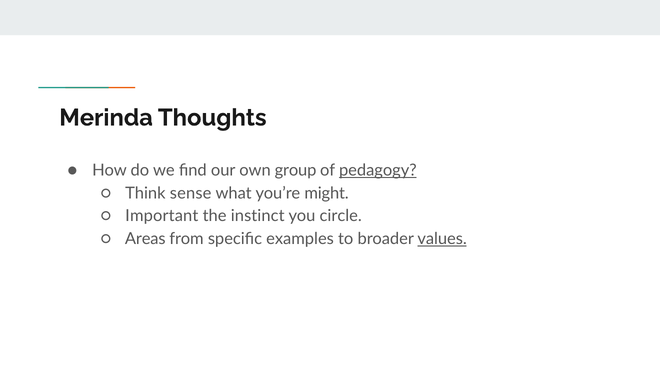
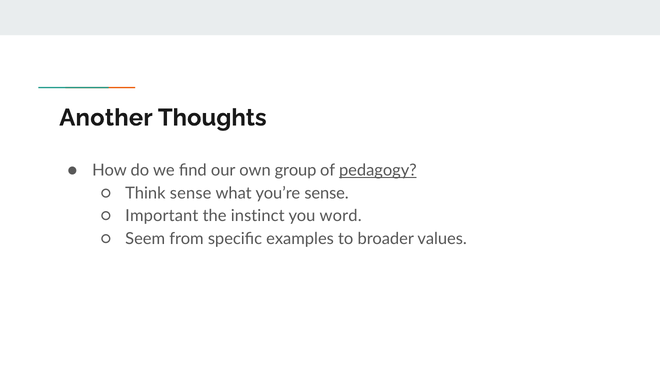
Merinda: Merinda -> Another
you’re might: might -> sense
circle: circle -> word
Areas: Areas -> Seem
values underline: present -> none
